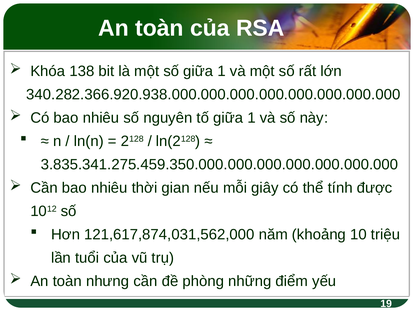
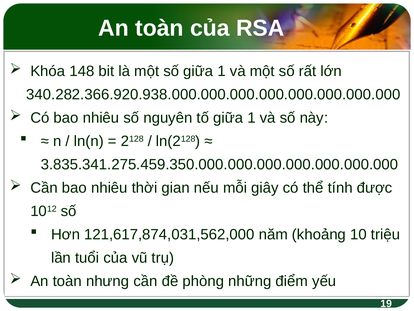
138: 138 -> 148
